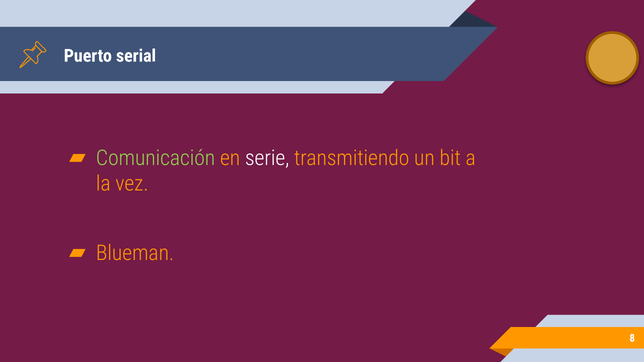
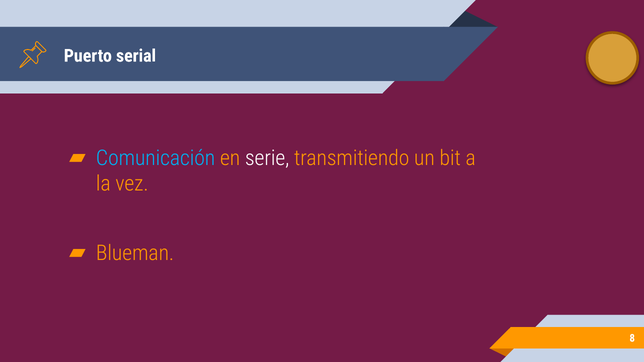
Comunicación colour: light green -> light blue
